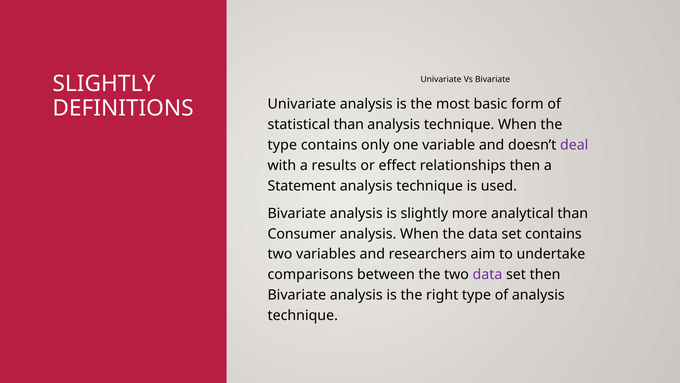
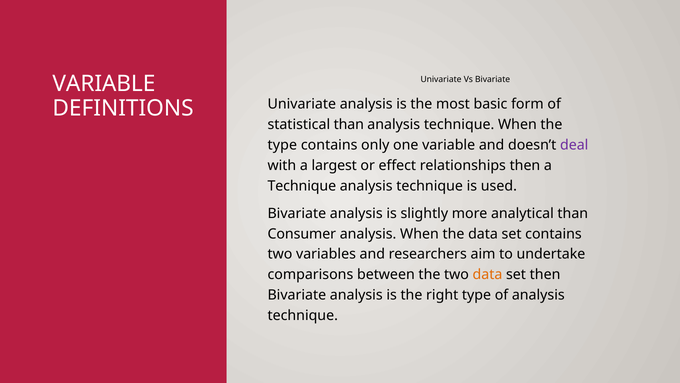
SLIGHTLY at (104, 84): SLIGHTLY -> VARIABLE
results: results -> largest
Statement at (302, 186): Statement -> Technique
data at (487, 274) colour: purple -> orange
